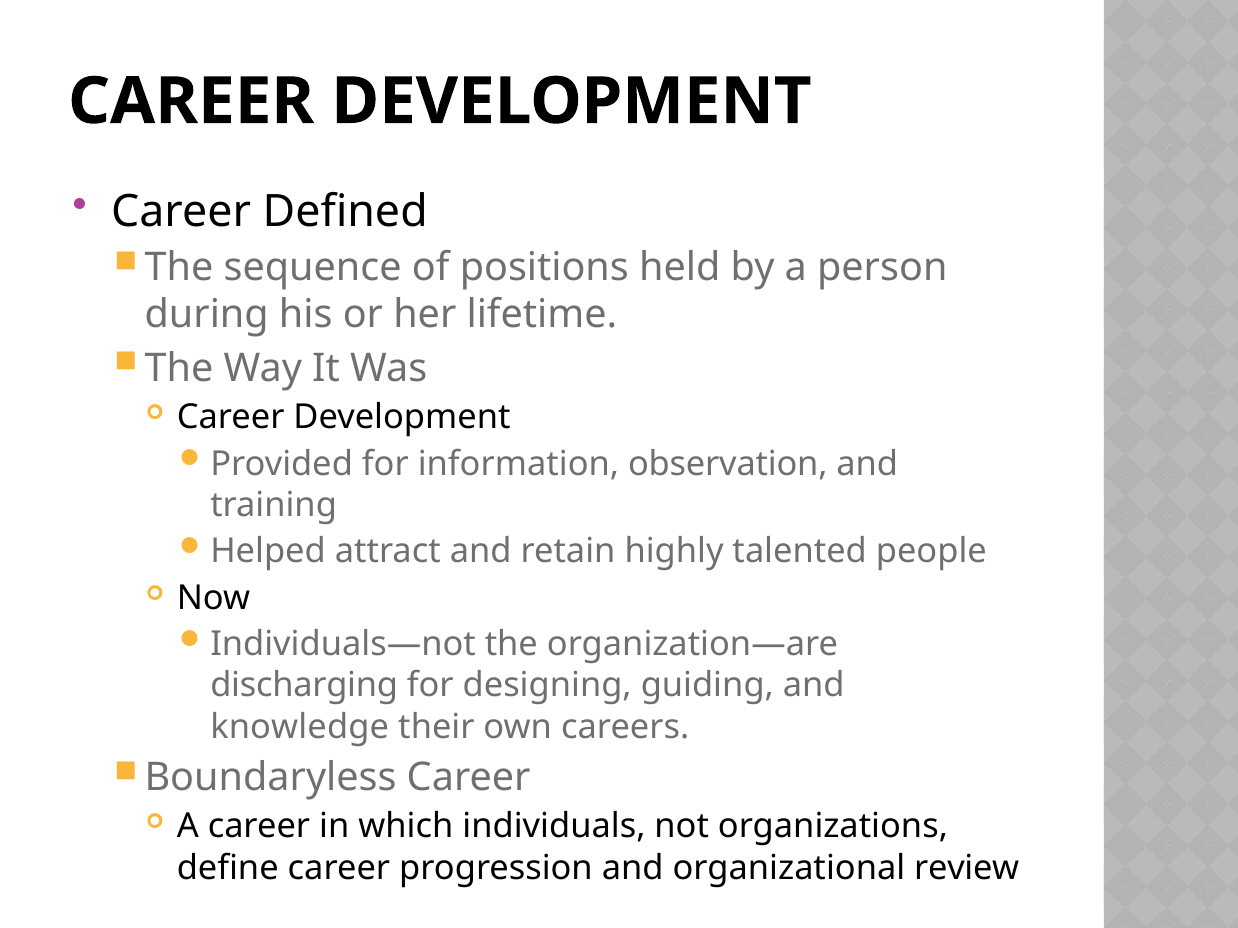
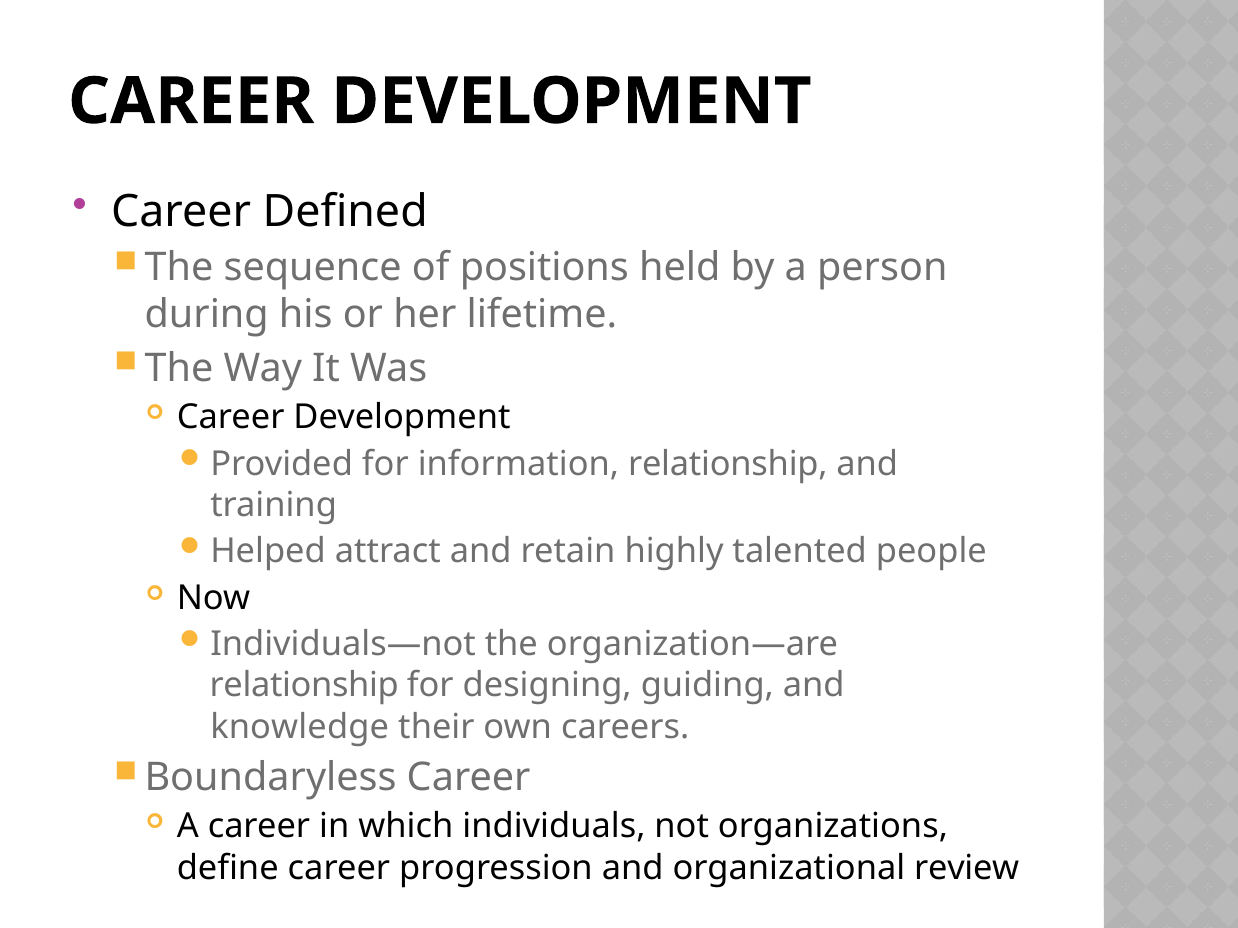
information observation: observation -> relationship
discharging at (304, 686): discharging -> relationship
